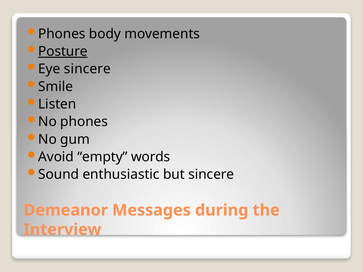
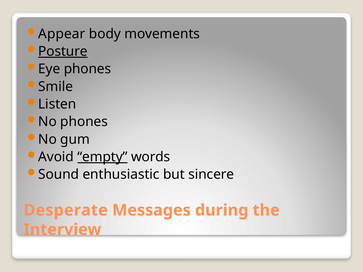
Phones at (62, 34): Phones -> Appear
Eye sincere: sincere -> phones
empty underline: none -> present
Demeanor: Demeanor -> Desperate
